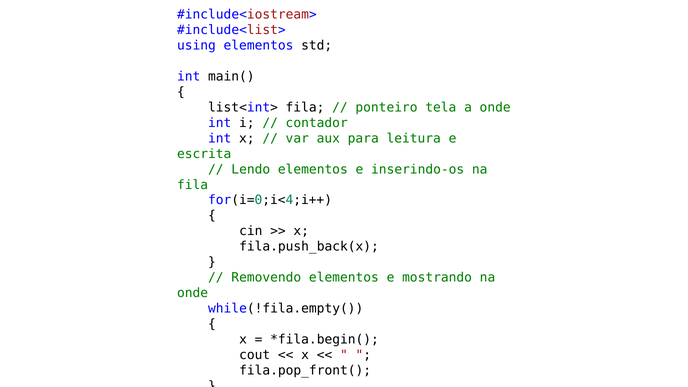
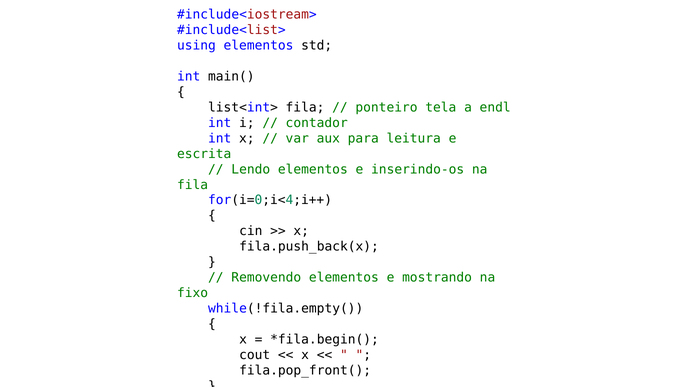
a onde: onde -> endl
onde at (193, 293): onde -> fixo
